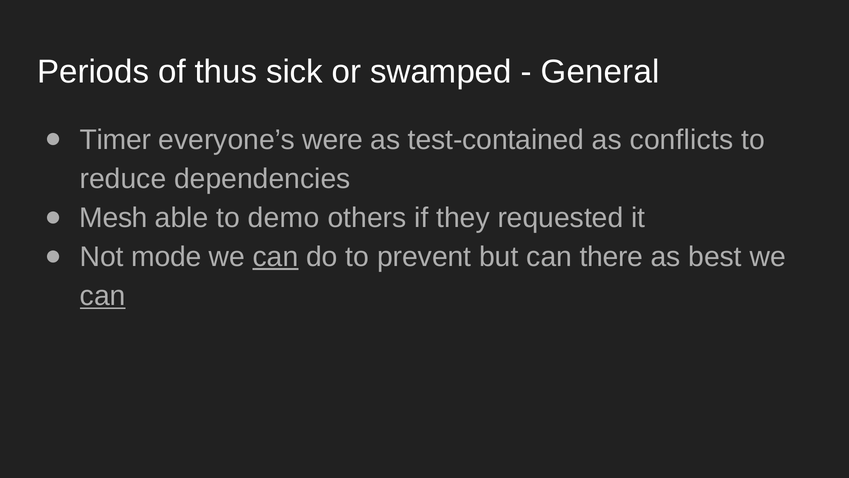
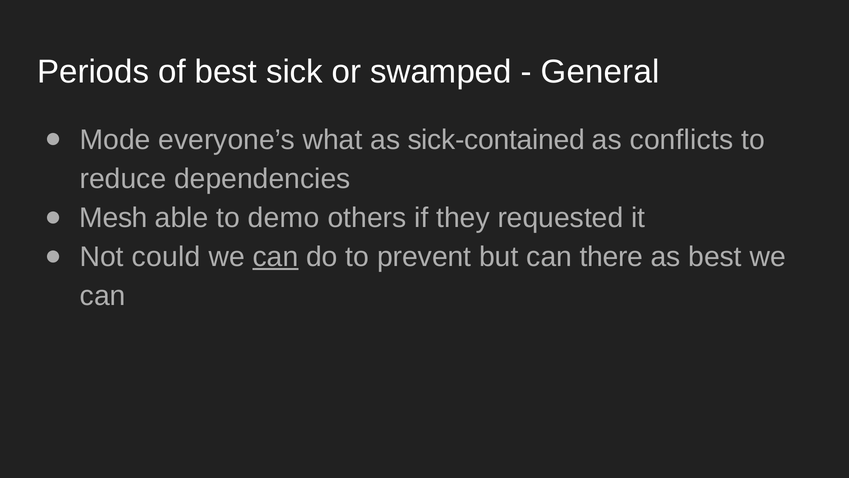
of thus: thus -> best
Timer: Timer -> Mode
were: were -> what
test-contained: test-contained -> sick-contained
mode: mode -> could
can at (103, 296) underline: present -> none
